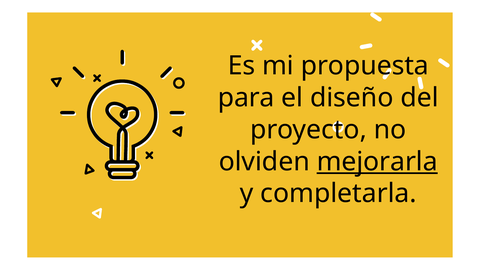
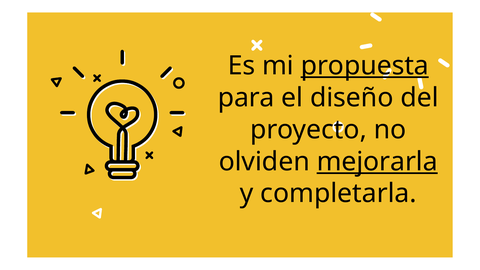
propuesta underline: none -> present
